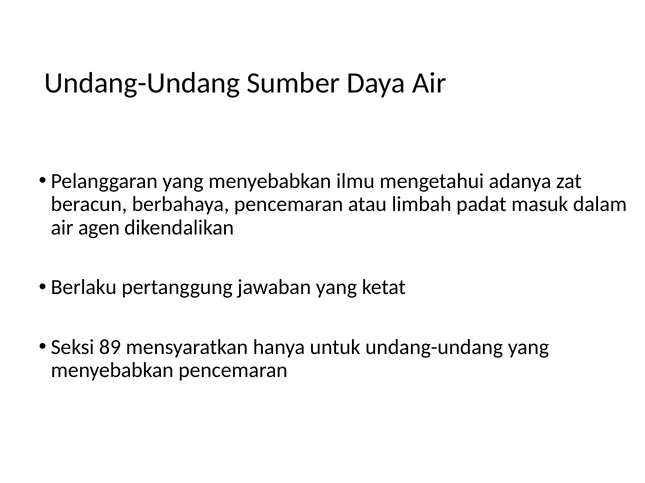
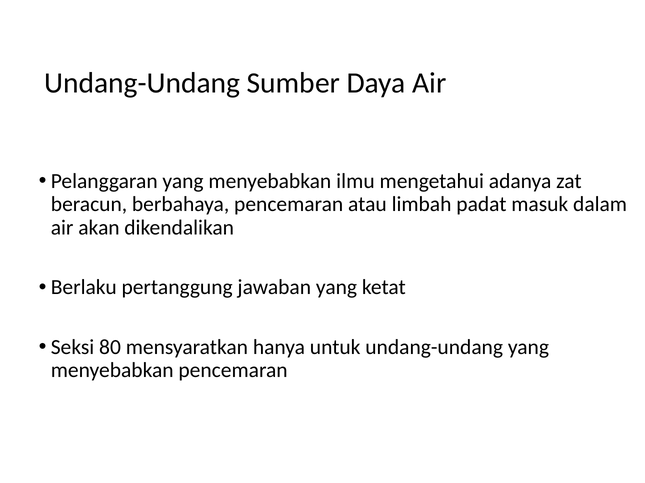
agen: agen -> akan
89: 89 -> 80
